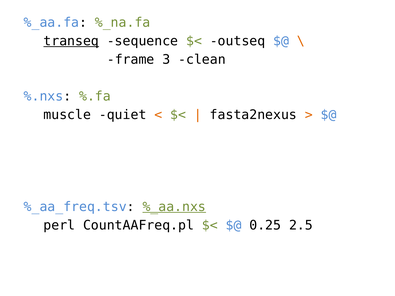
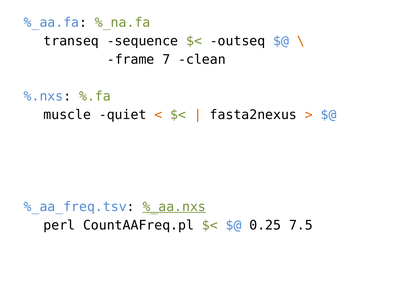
transeq underline: present -> none
3: 3 -> 7
2.5: 2.5 -> 7.5
